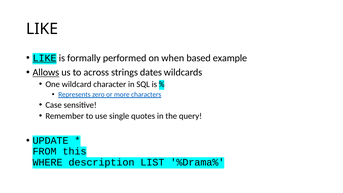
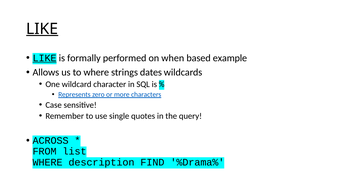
LIKE at (42, 29) underline: none -> present
Allows underline: present -> none
to across: across -> where
UPDATE: UPDATE -> ACROSS
this: this -> list
LIST: LIST -> FIND
